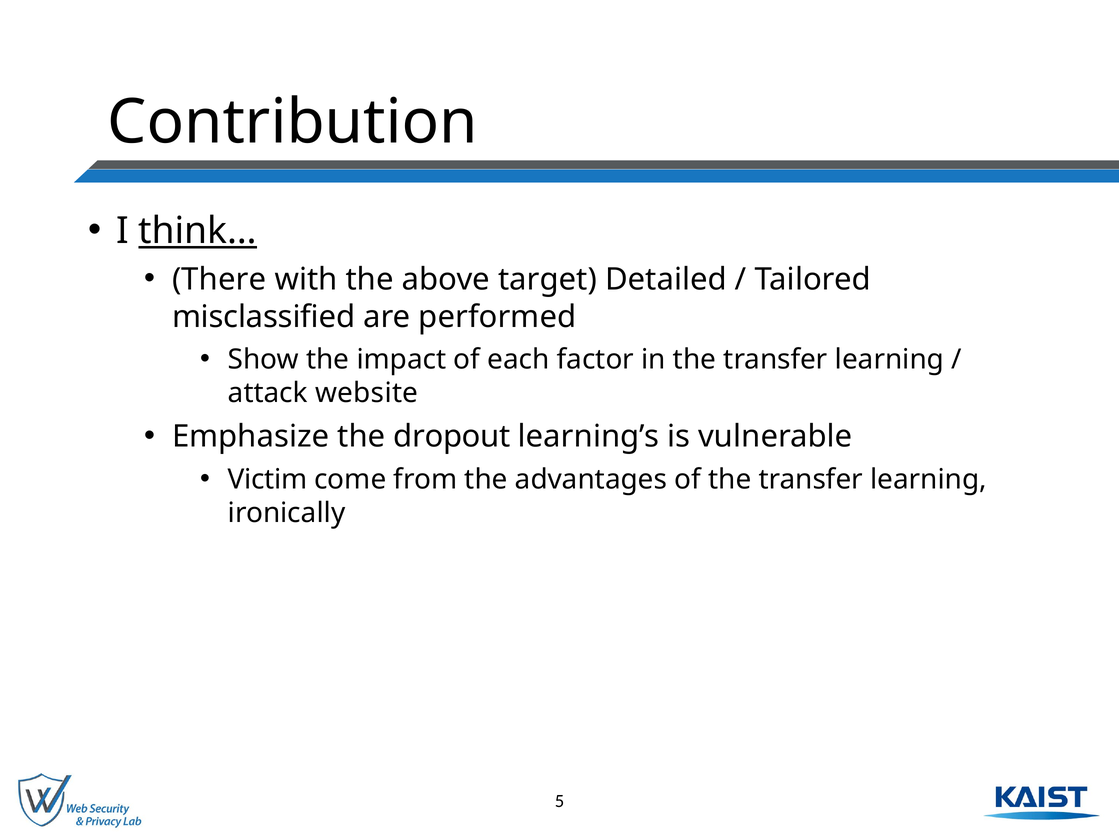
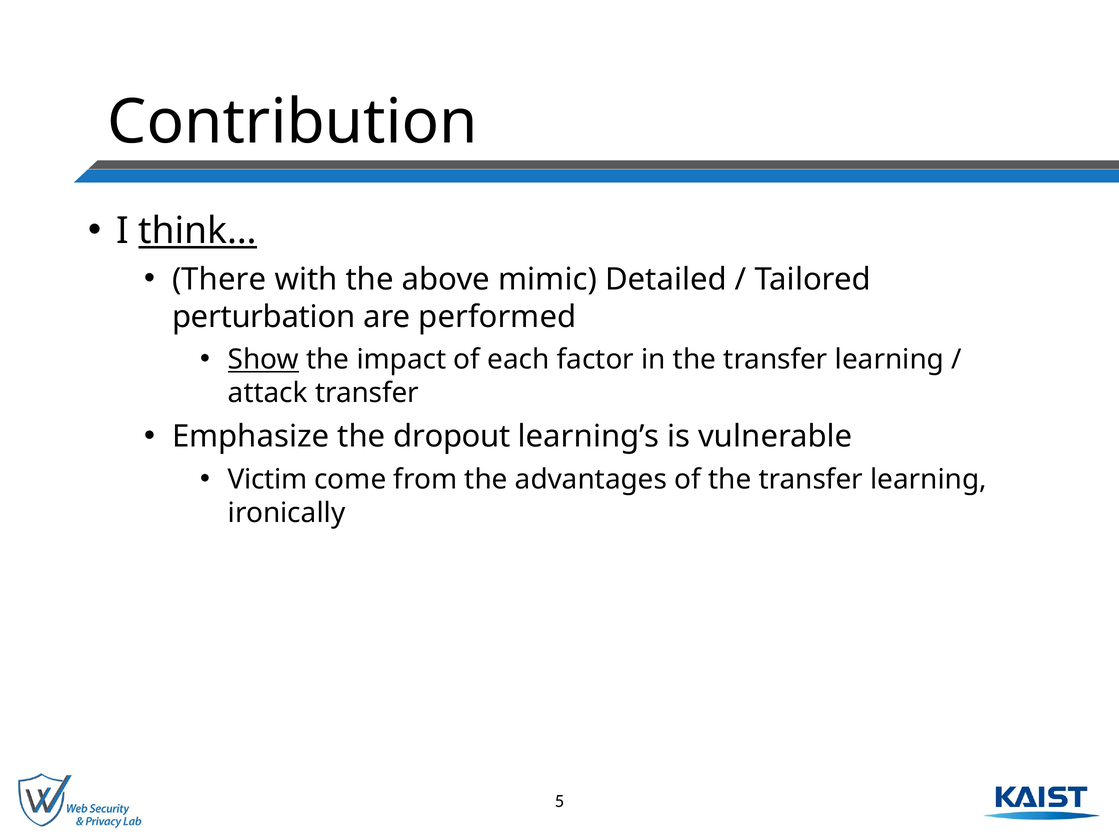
target: target -> mimic
misclassified: misclassified -> perturbation
Show underline: none -> present
attack website: website -> transfer
